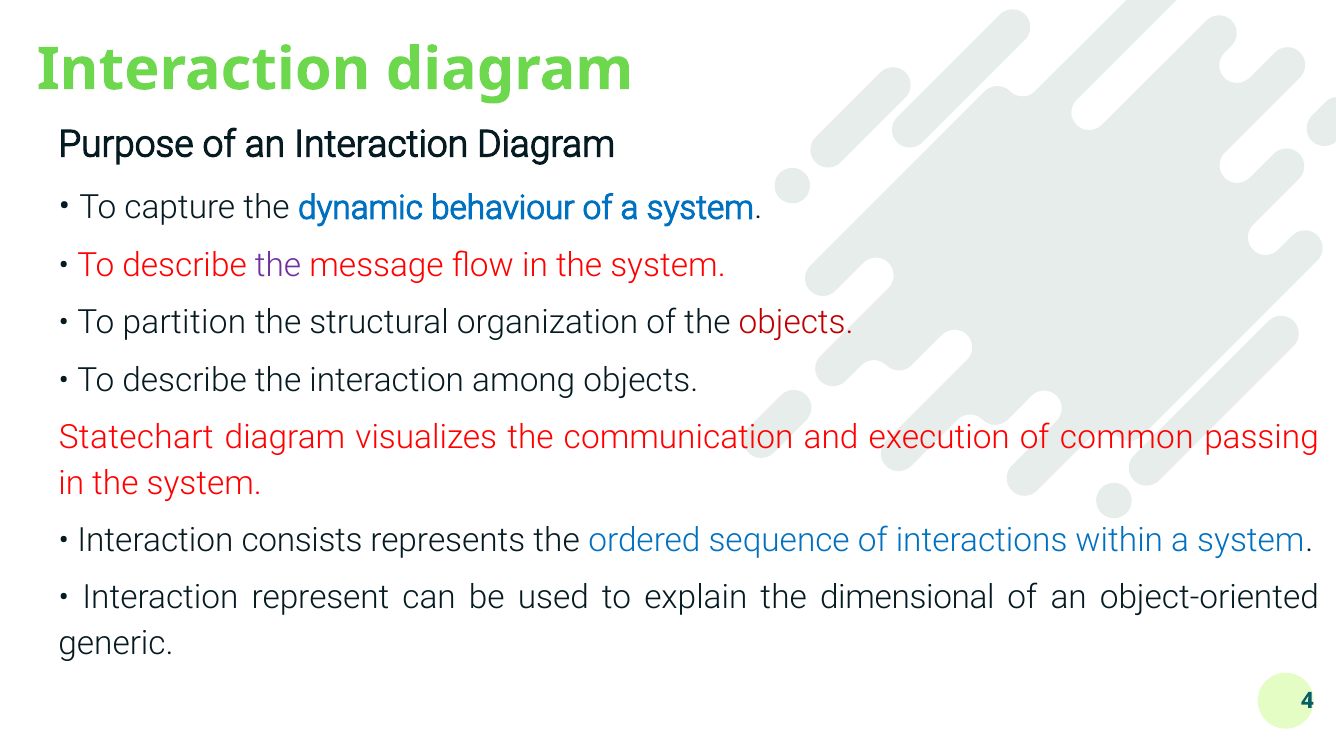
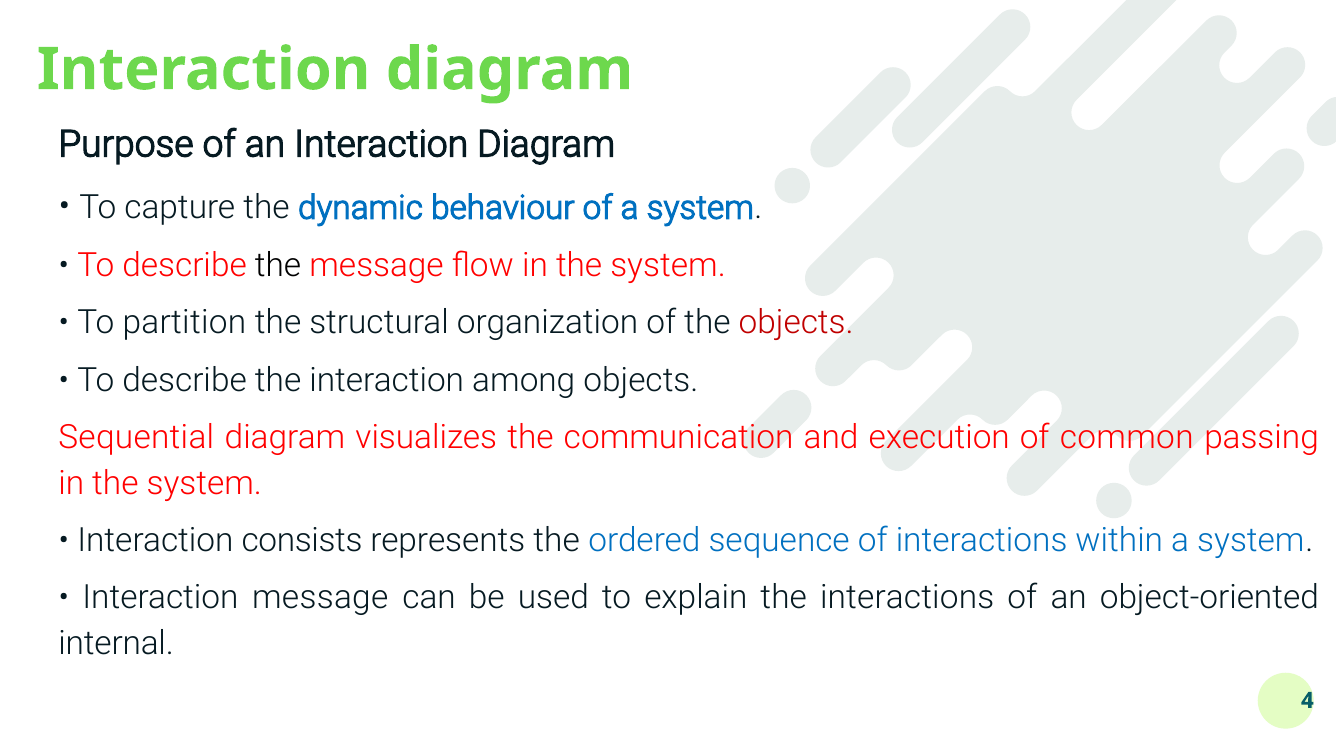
the at (278, 266) colour: purple -> black
Statechart: Statechart -> Sequential
Interaction represent: represent -> message
the dimensional: dimensional -> interactions
generic: generic -> internal
